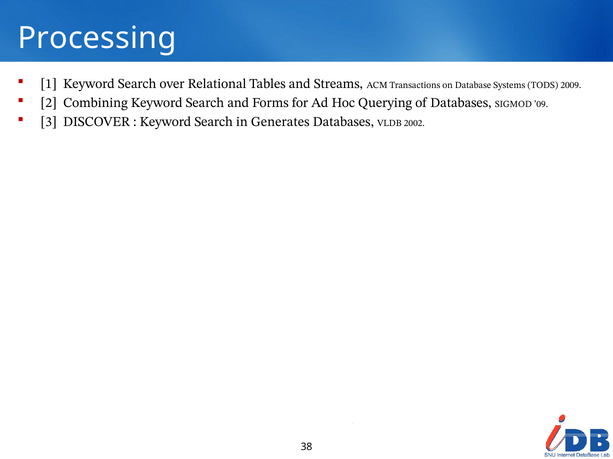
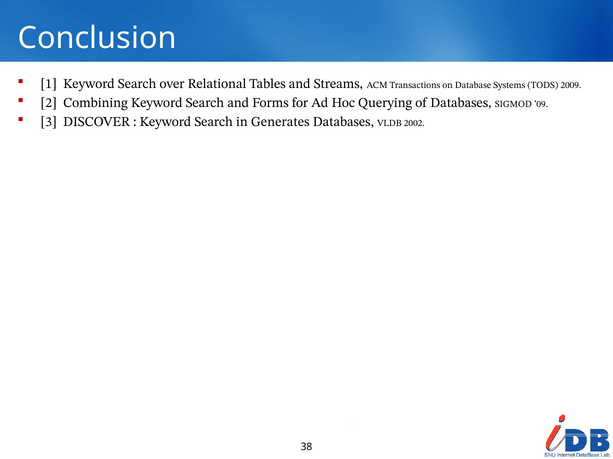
Processing: Processing -> Conclusion
